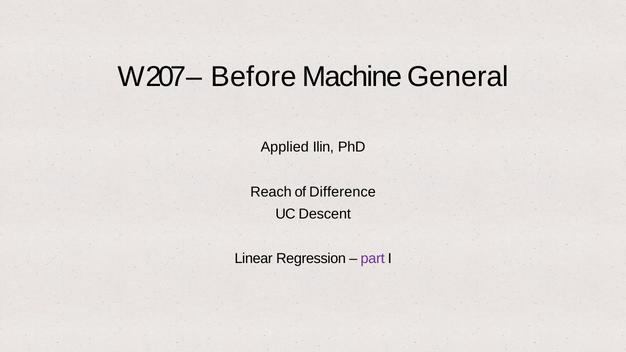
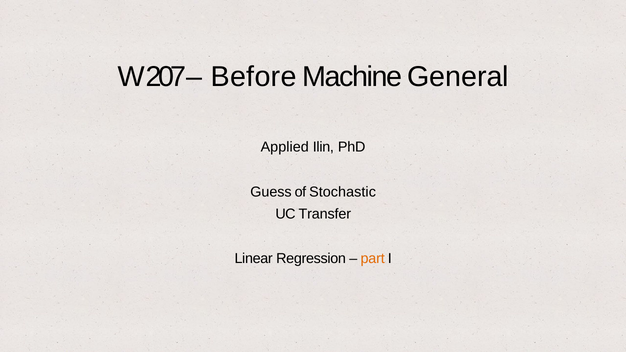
Reach: Reach -> Guess
Difference: Difference -> Stochastic
Descent: Descent -> Transfer
part colour: purple -> orange
